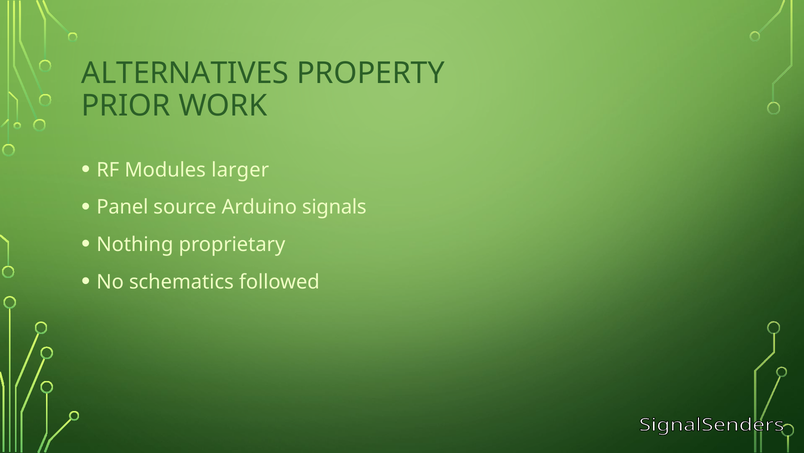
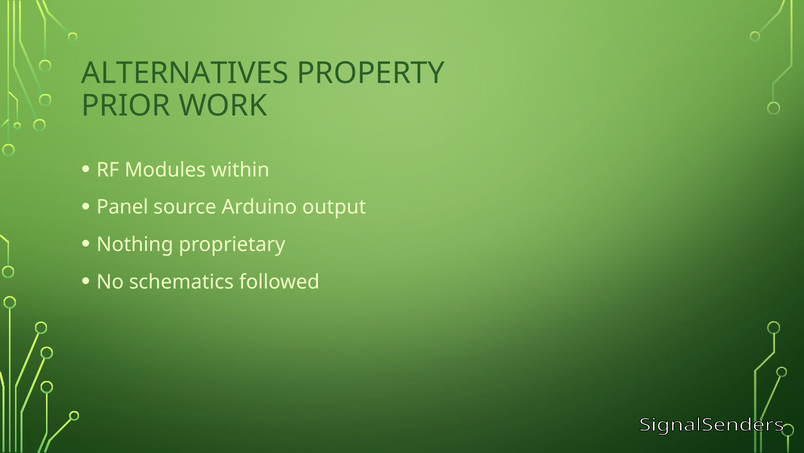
larger: larger -> within
signals: signals -> output
